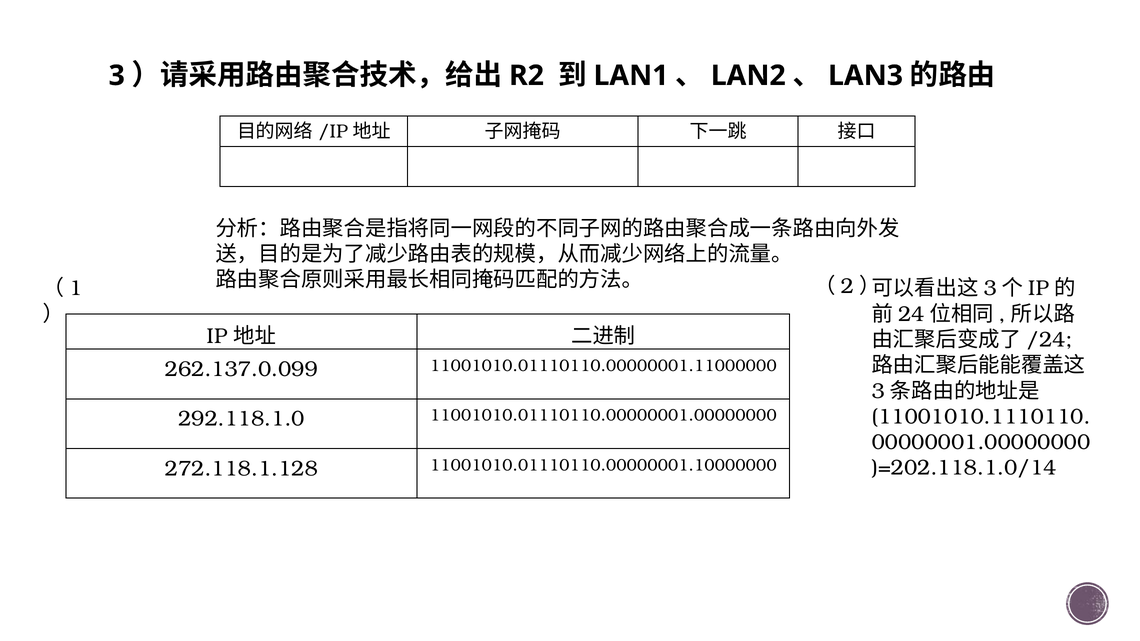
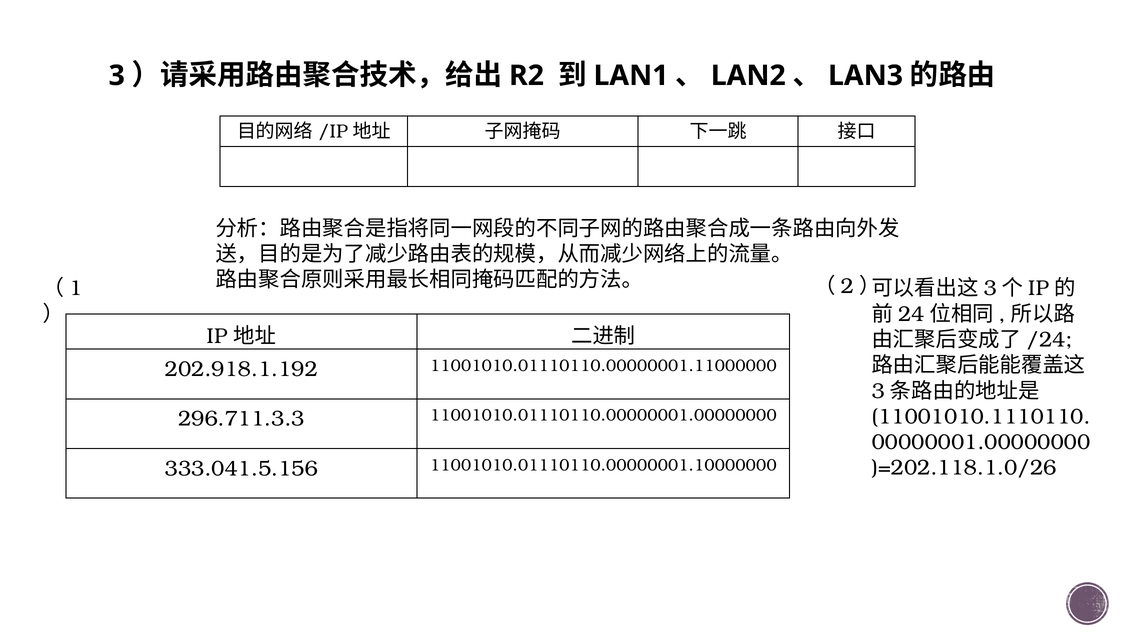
262.137.0.099: 262.137.0.099 -> 202.918.1.192
292.118.1.0: 292.118.1.0 -> 296.711.3.3
)=202.118.1.0/14: )=202.118.1.0/14 -> )=202.118.1.0/26
272.118.1.128: 272.118.1.128 -> 333.041.5.156
